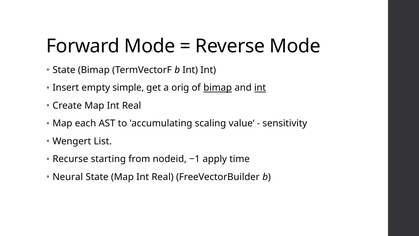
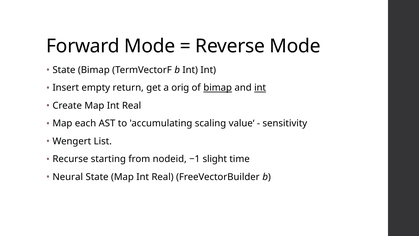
simple: simple -> return
apply: apply -> slight
